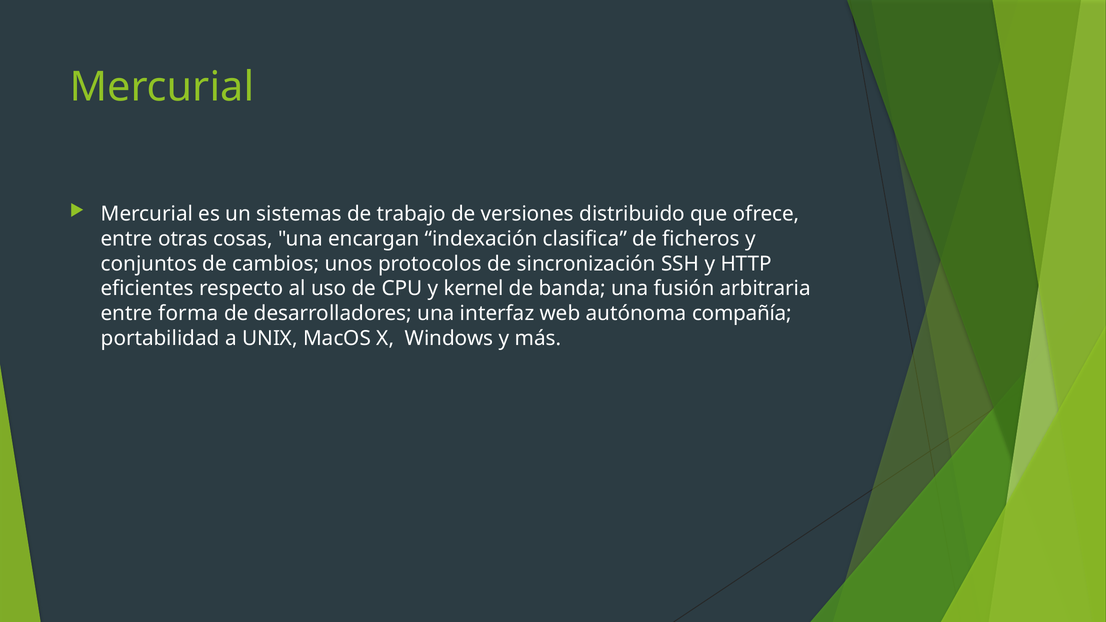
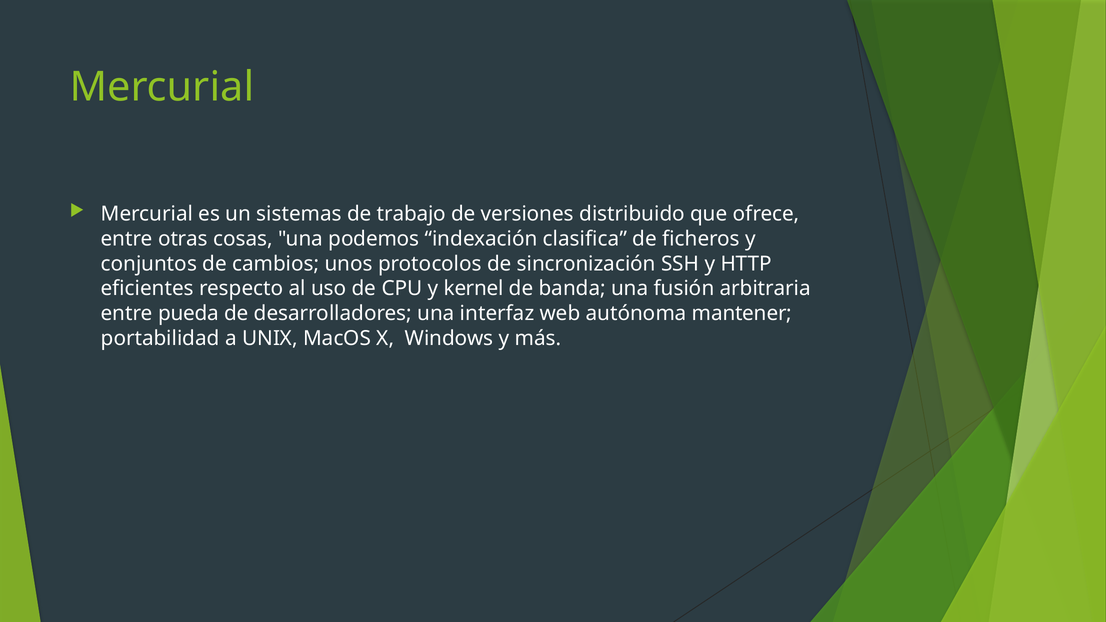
encargan: encargan -> podemos
forma: forma -> pueda
compañía: compañía -> mantener
